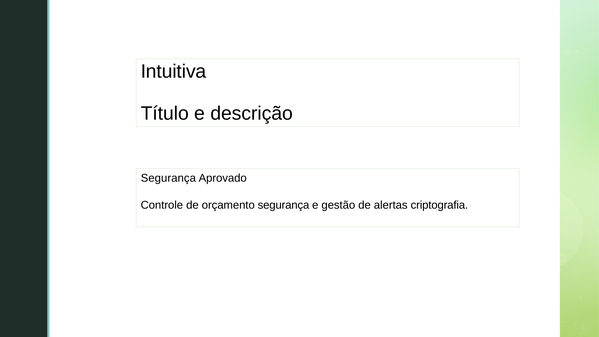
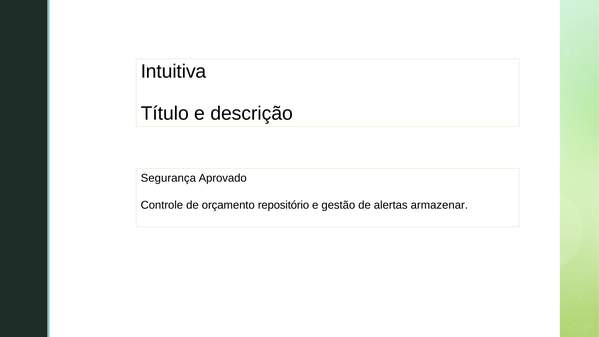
orçamento segurança: segurança -> repositório
criptografia: criptografia -> armazenar
